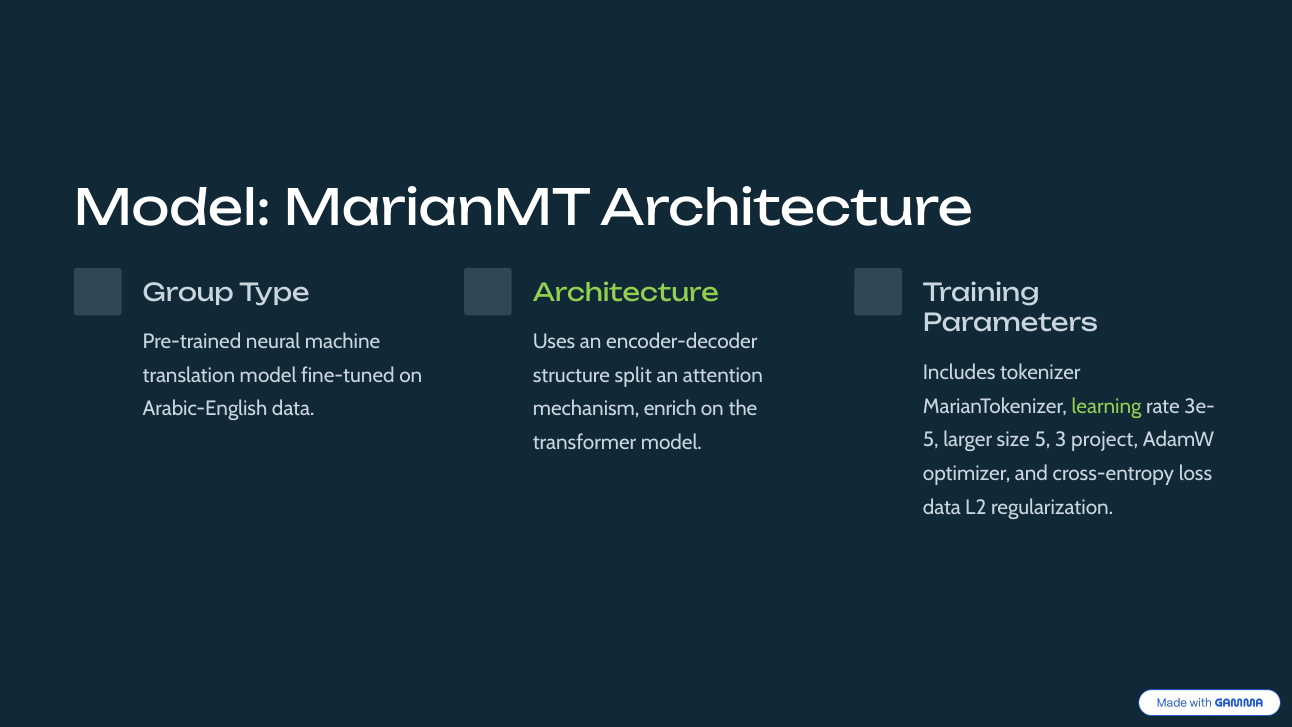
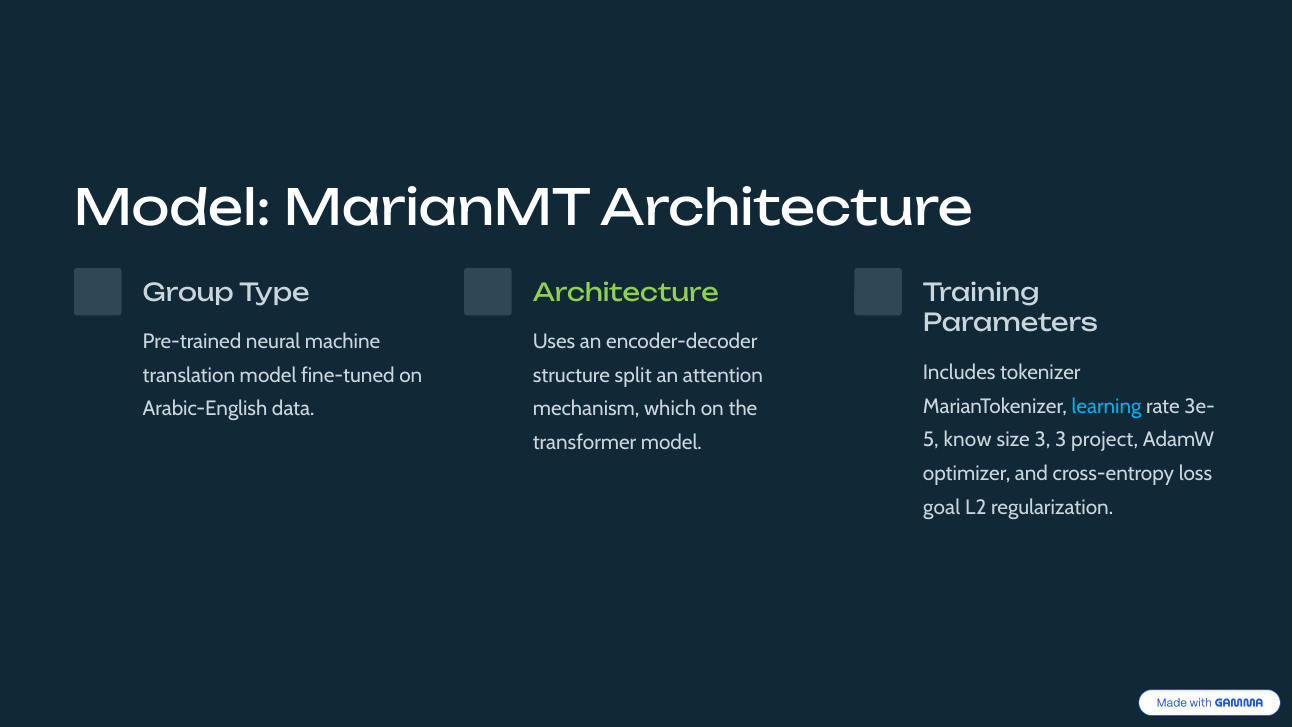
learning colour: light green -> light blue
enrich: enrich -> which
larger: larger -> know
size 5: 5 -> 3
data at (942, 507): data -> goal
